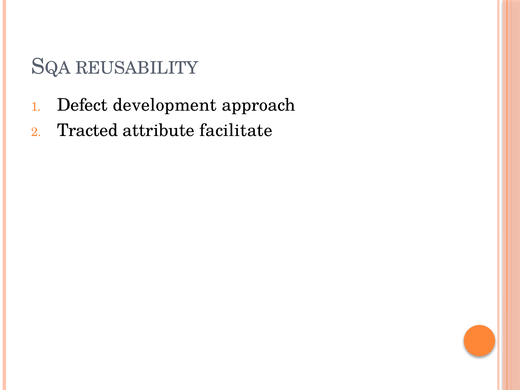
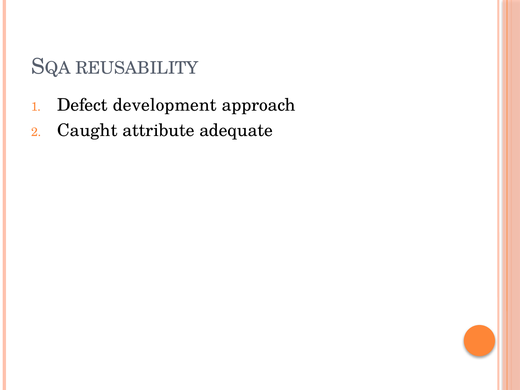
Tracted: Tracted -> Caught
facilitate: facilitate -> adequate
